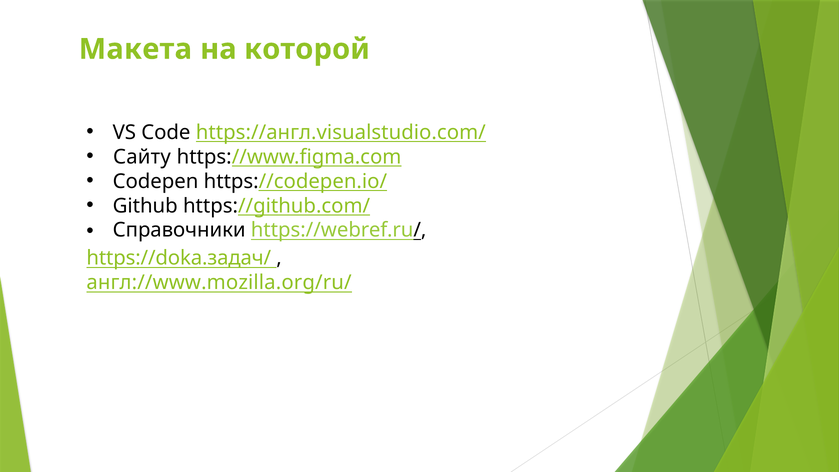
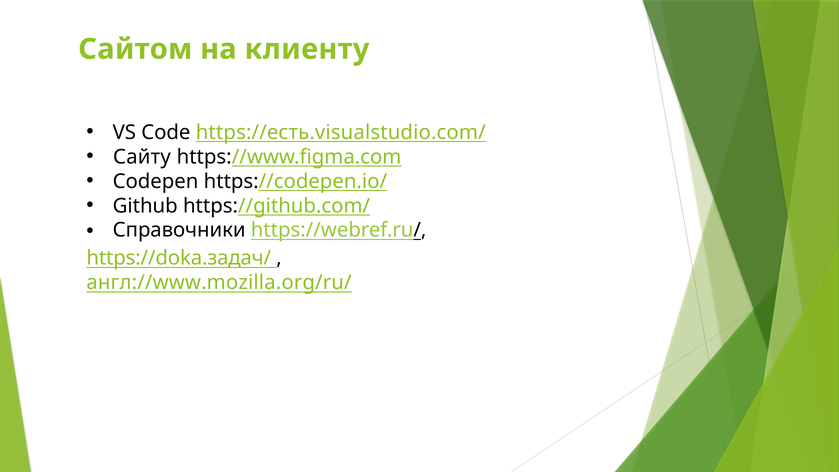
Макета: Макета -> Сайтом
которой: которой -> клиенту
https://англ.visualstudio.com/: https://англ.visualstudio.com/ -> https://есть.visualstudio.com/
